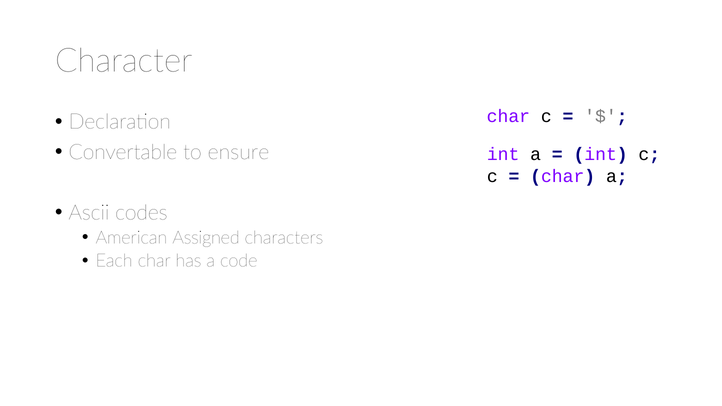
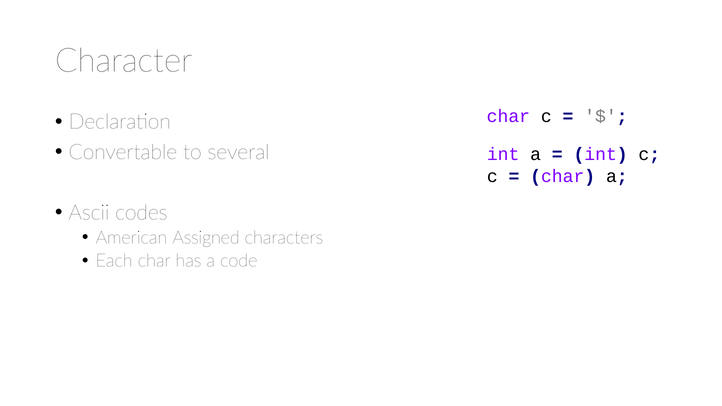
ensure: ensure -> several
